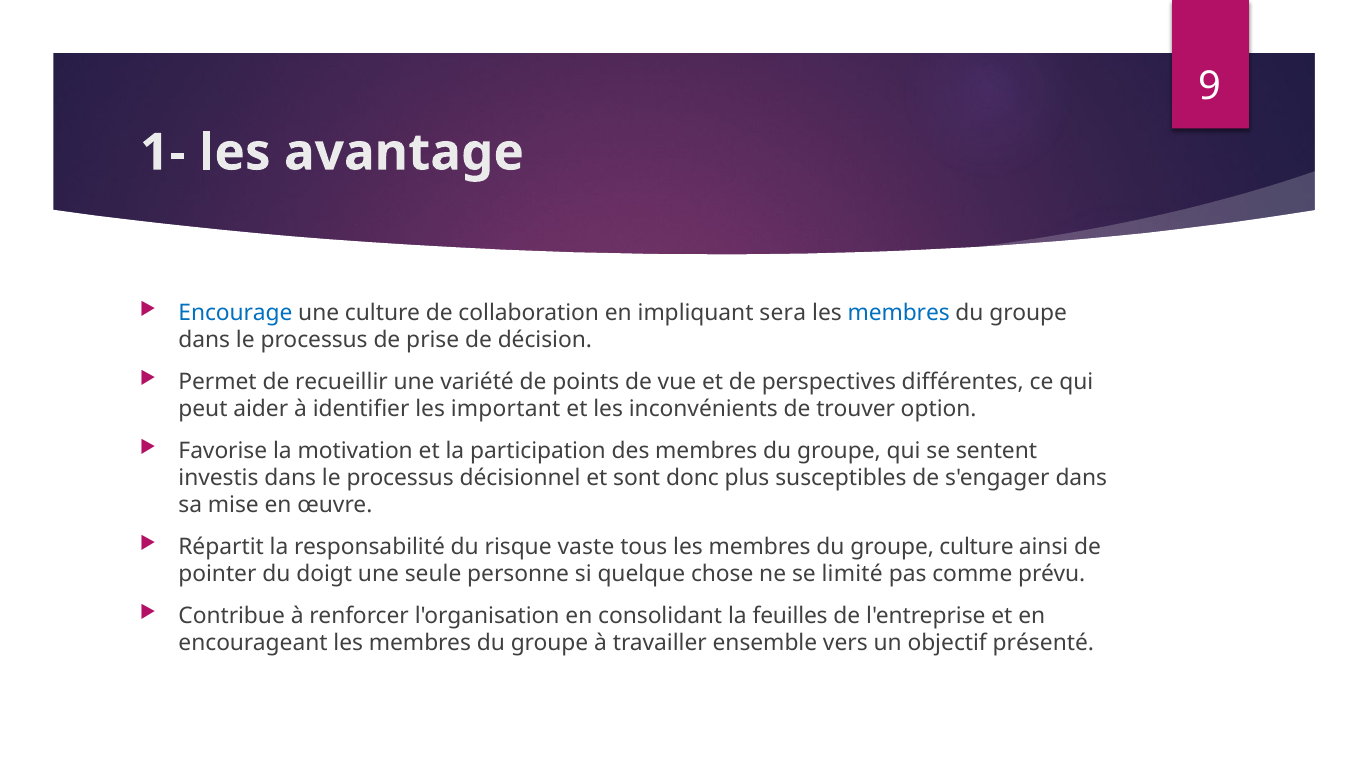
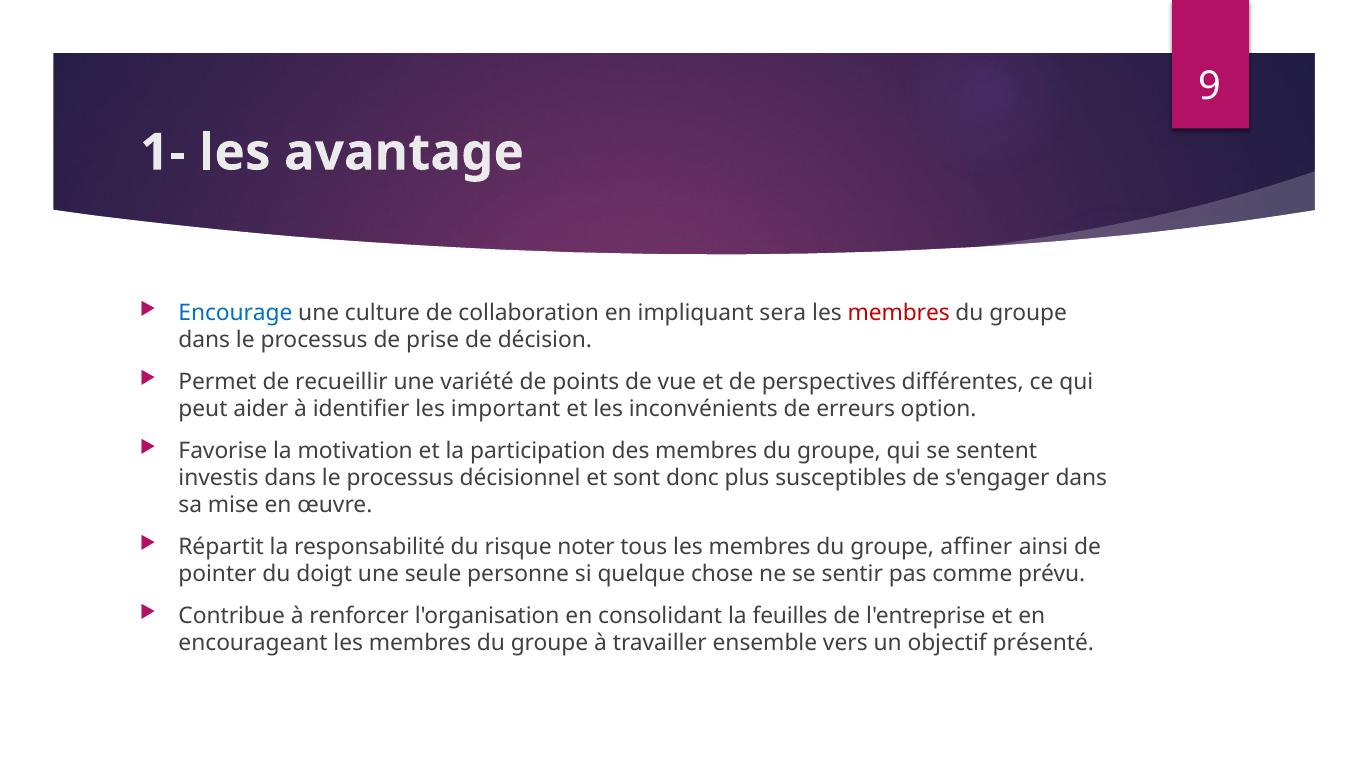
membres at (899, 313) colour: blue -> red
trouver: trouver -> erreurs
vaste: vaste -> noter
groupe culture: culture -> affiner
limité: limité -> sentir
